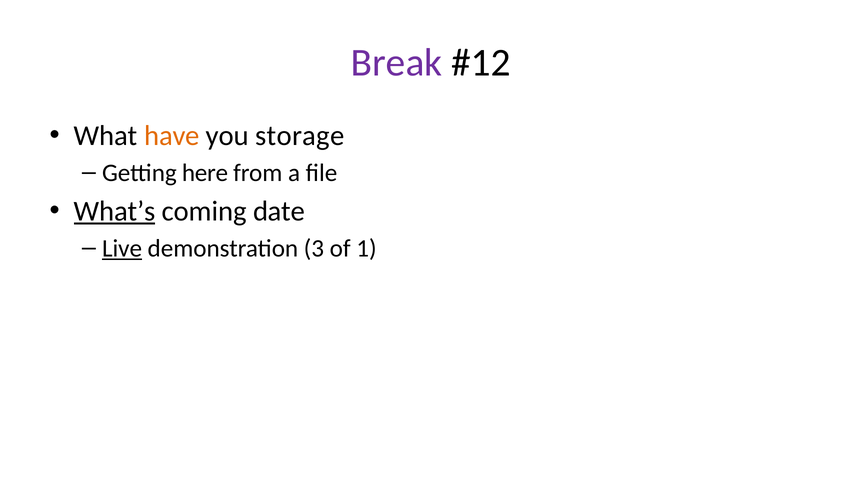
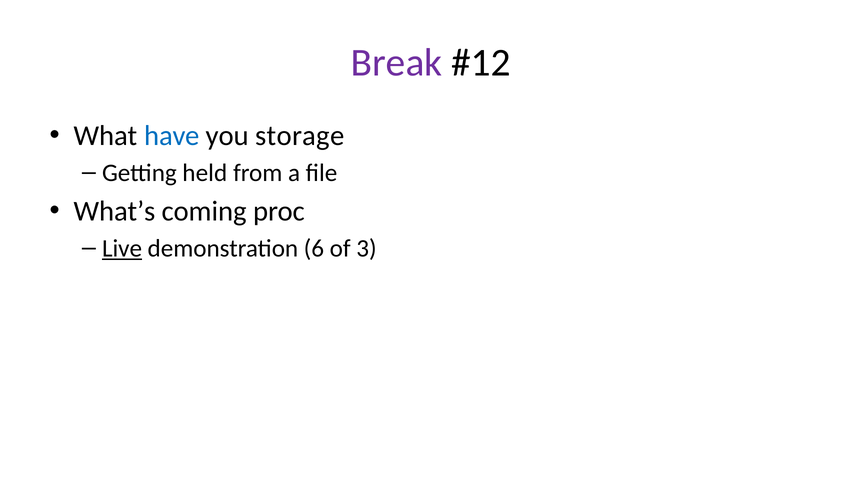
have colour: orange -> blue
here: here -> held
What’s underline: present -> none
date: date -> proc
3: 3 -> 6
1: 1 -> 3
